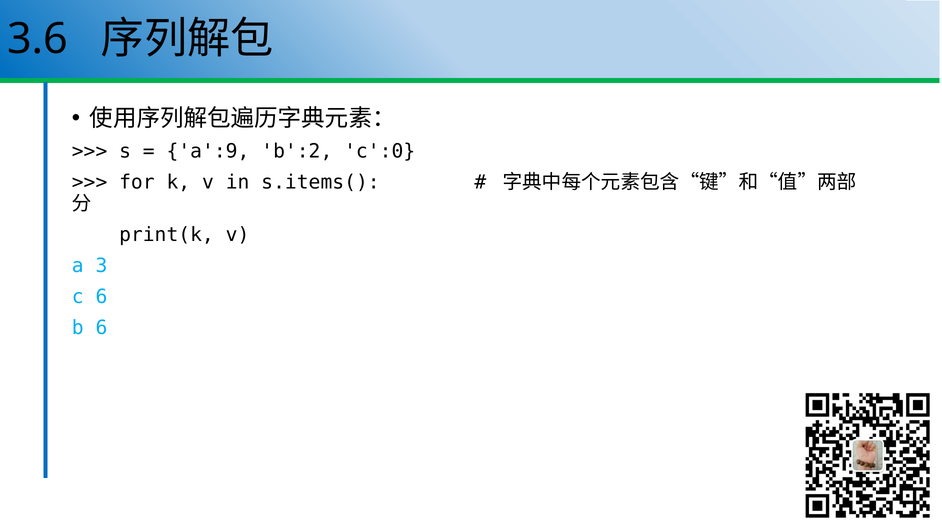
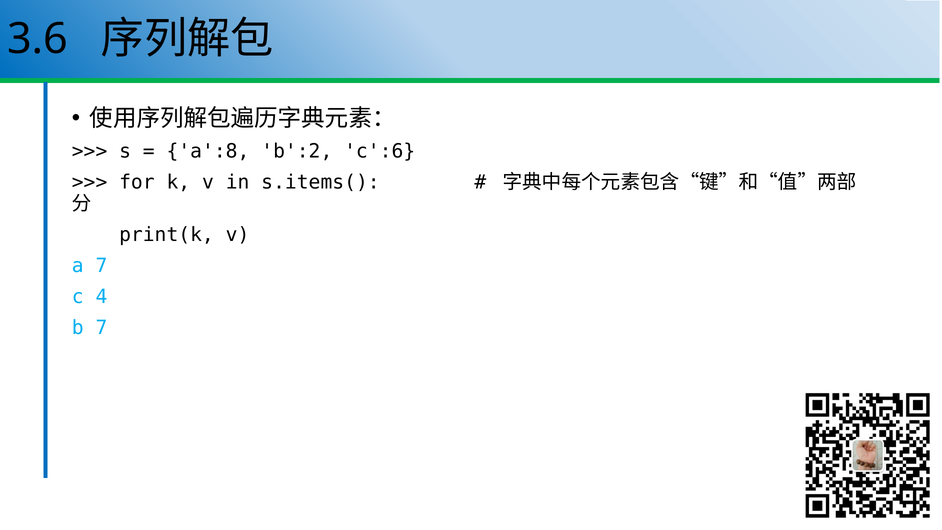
a':9: a':9 -> a':8
c':0: c':0 -> c':6
a 3: 3 -> 7
c 6: 6 -> 4
b 6: 6 -> 7
